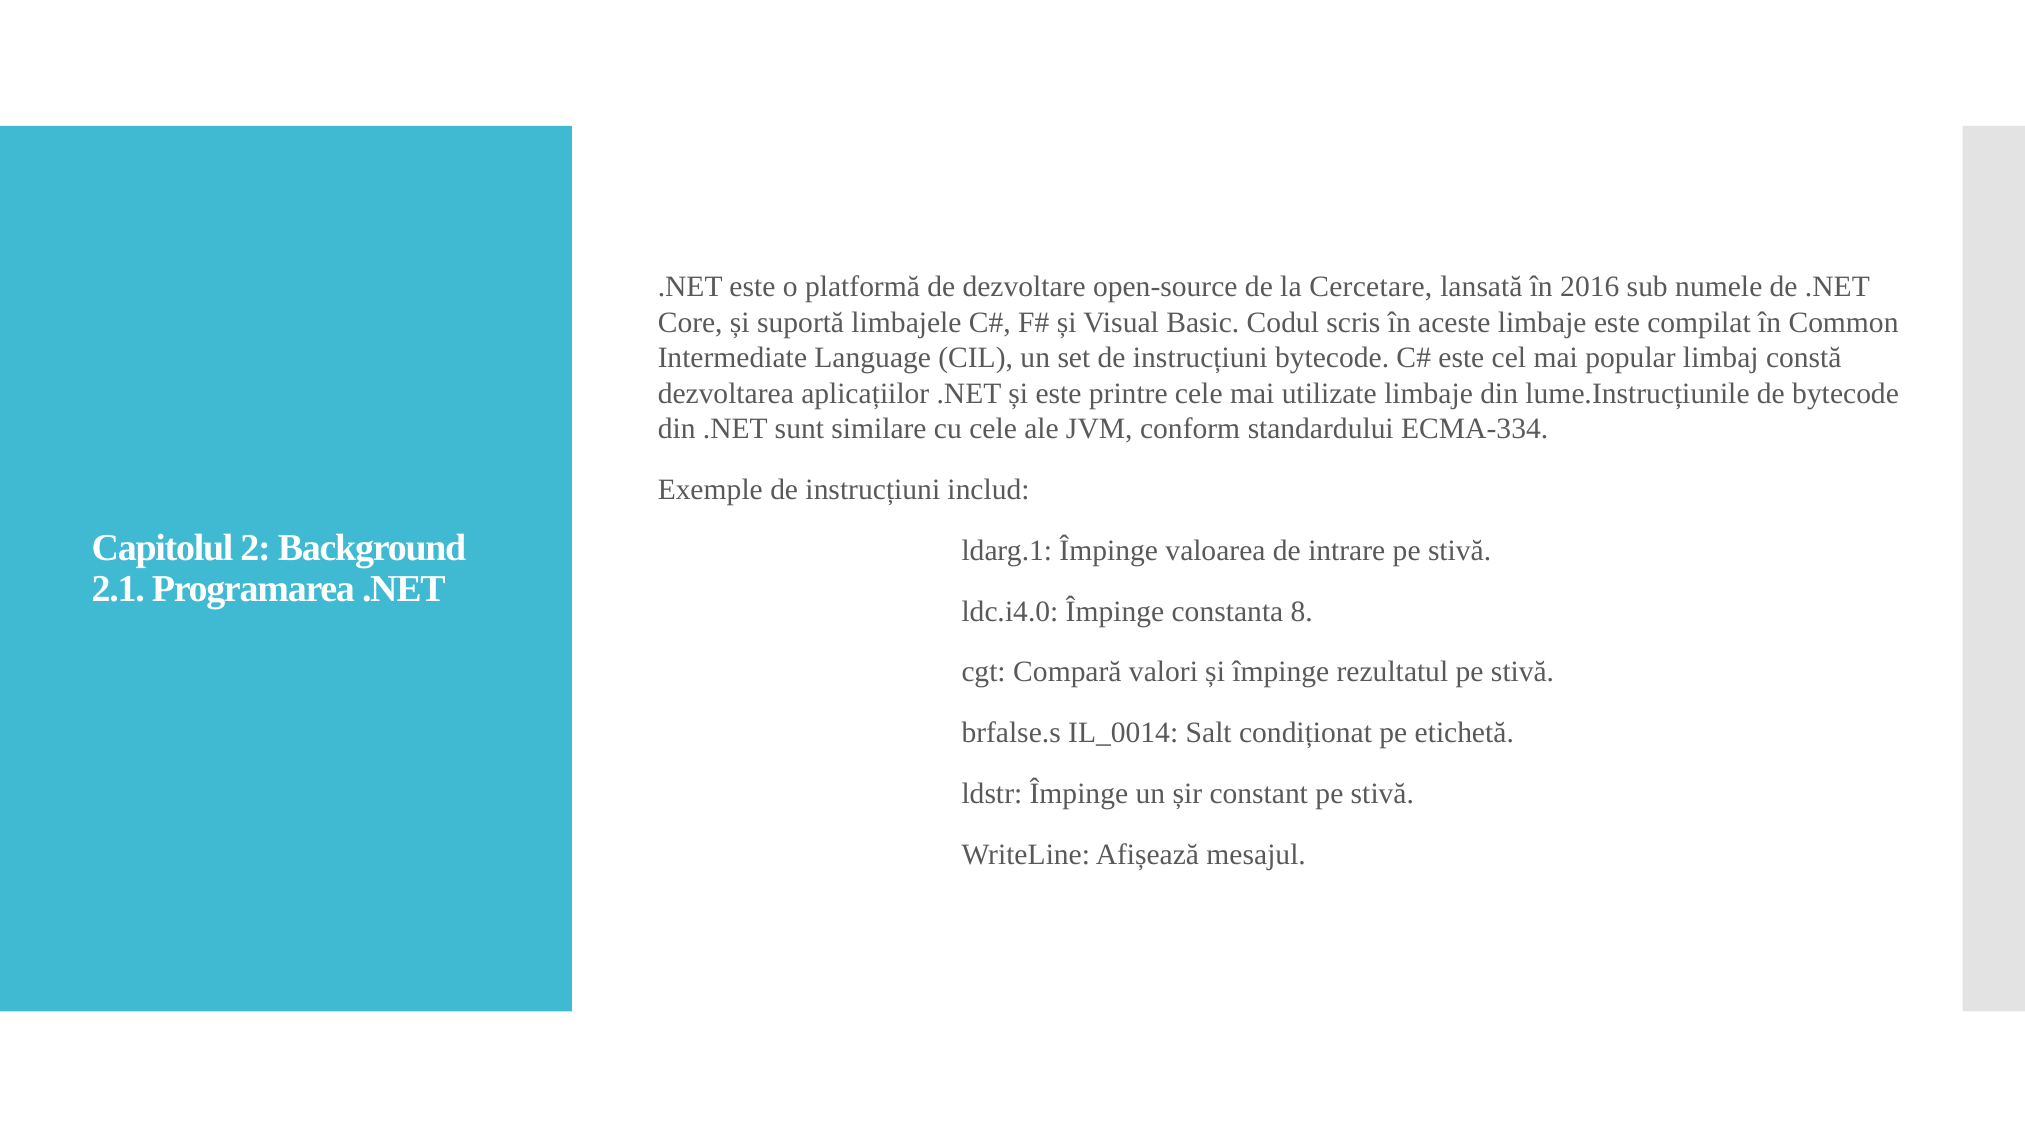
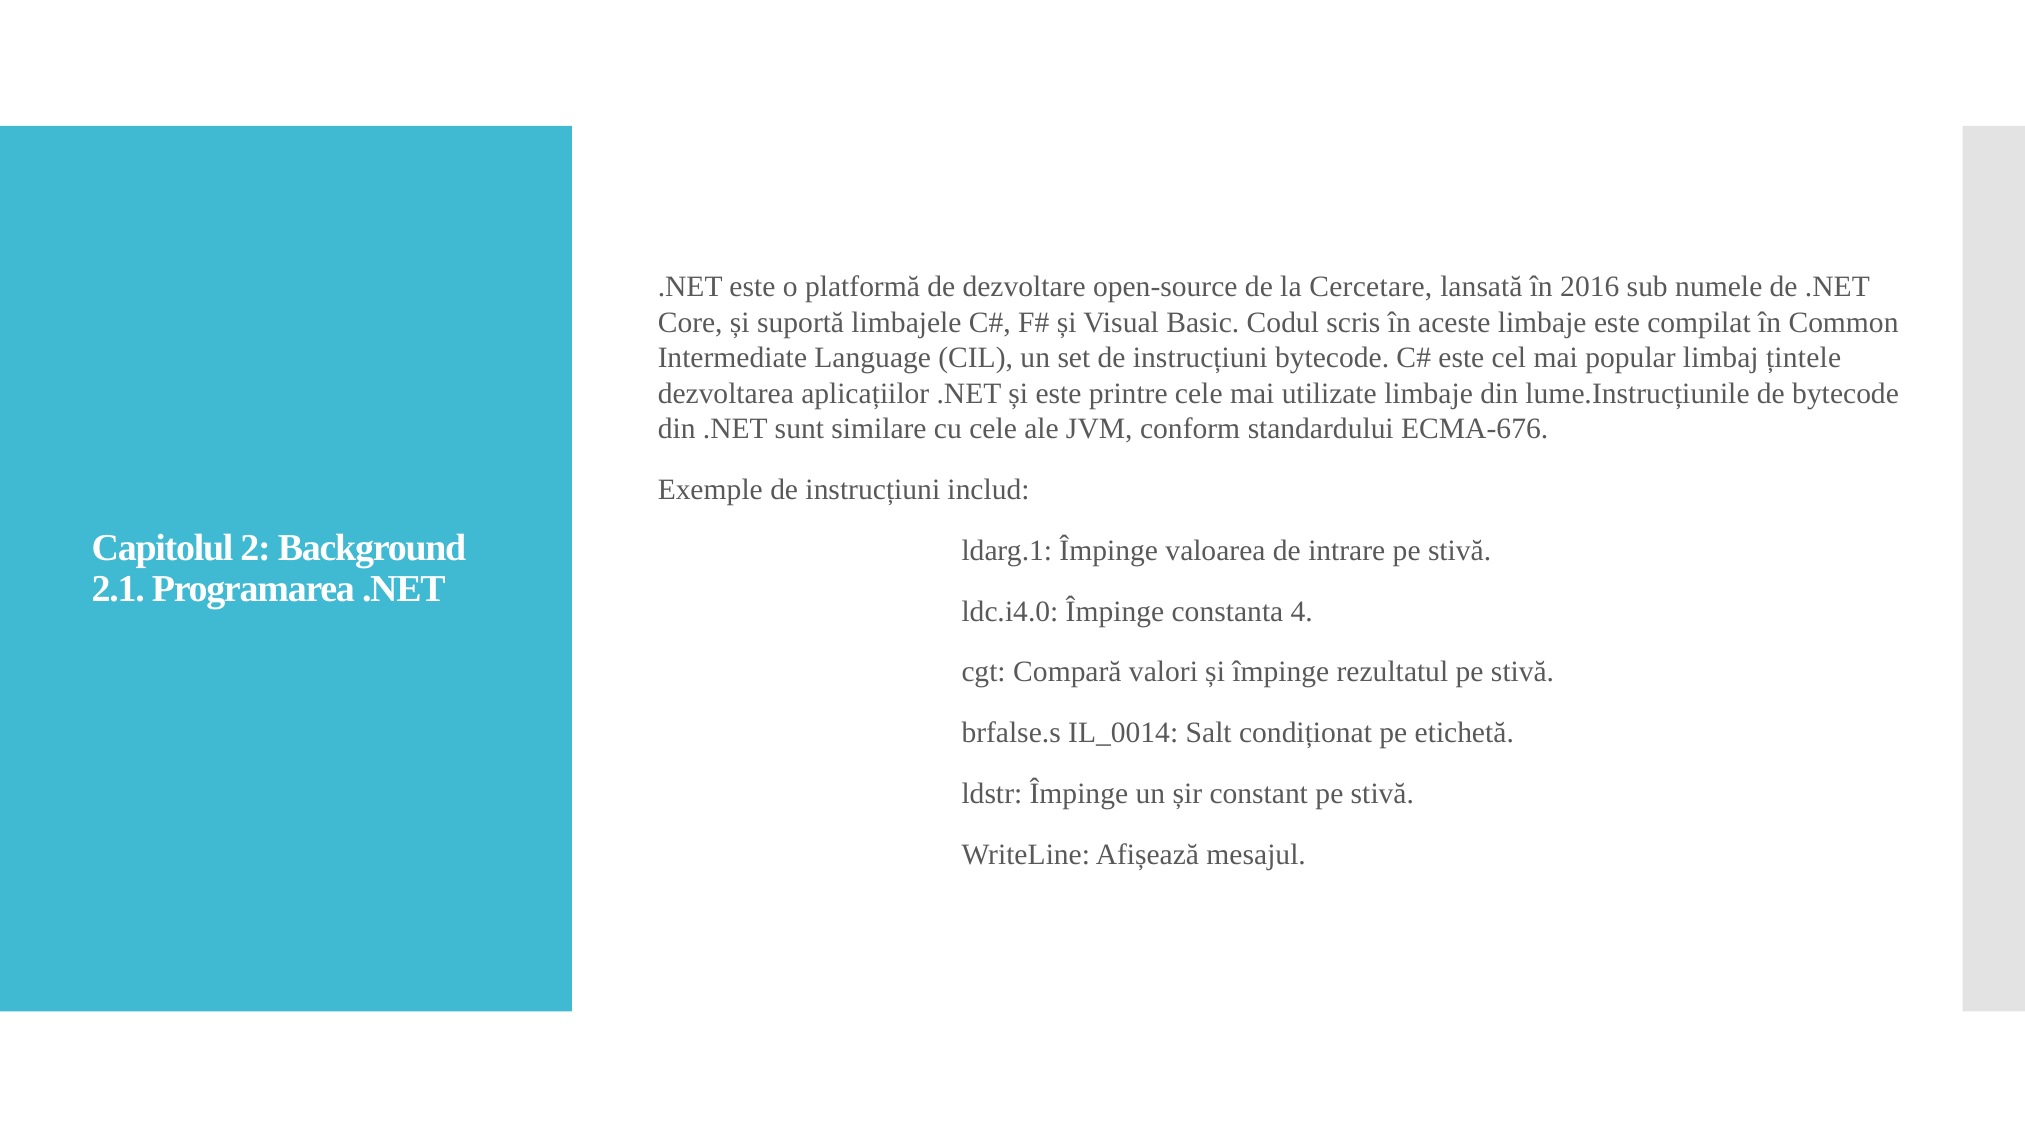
constă: constă -> țintele
ECMA-334: ECMA-334 -> ECMA-676
8: 8 -> 4
